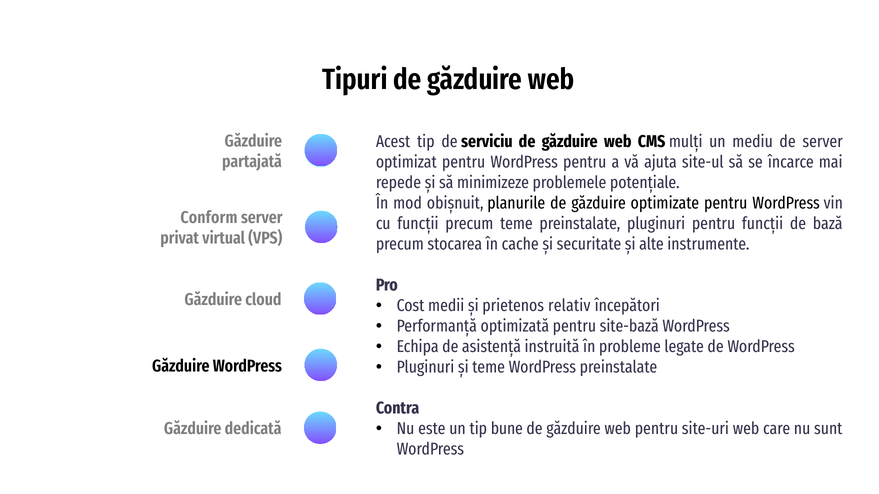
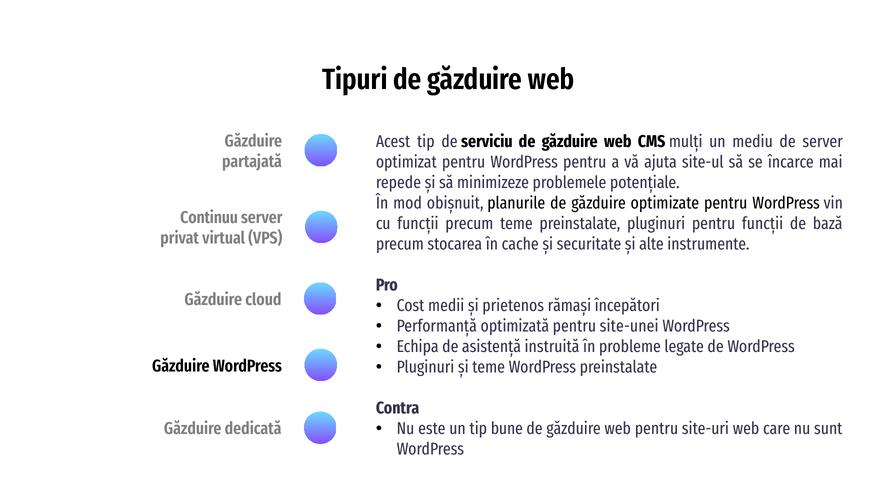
Conform: Conform -> Continuu
relativ: relativ -> rămași
site-bază: site-bază -> site-unei
